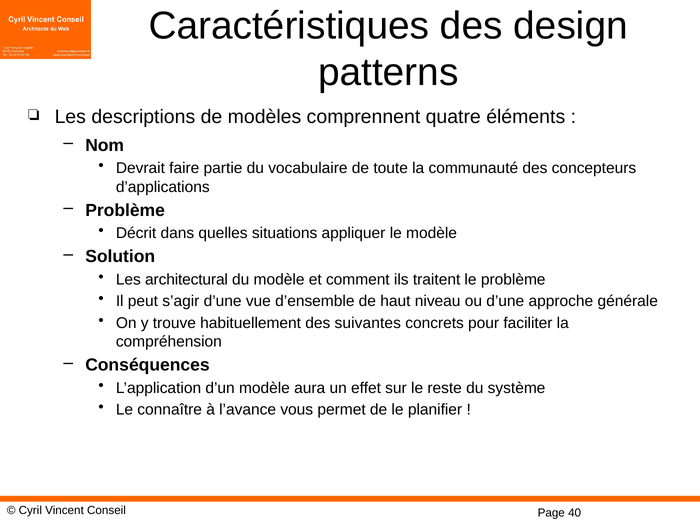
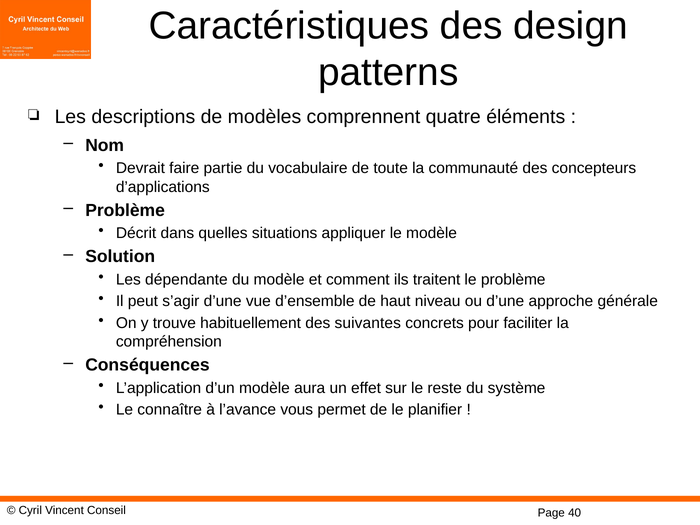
architectural: architectural -> dépendante
